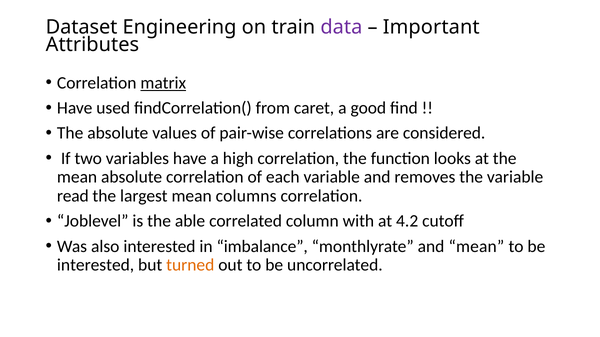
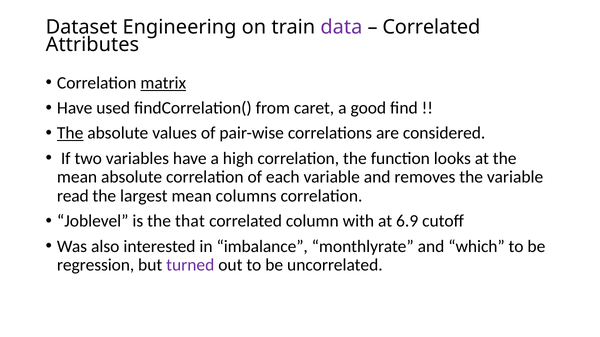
Important at (431, 27): Important -> Correlated
The at (70, 133) underline: none -> present
able: able -> that
4.2: 4.2 -> 6.9
and mean: mean -> which
interested at (96, 266): interested -> regression
turned colour: orange -> purple
